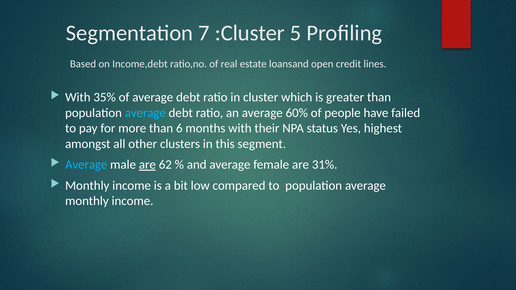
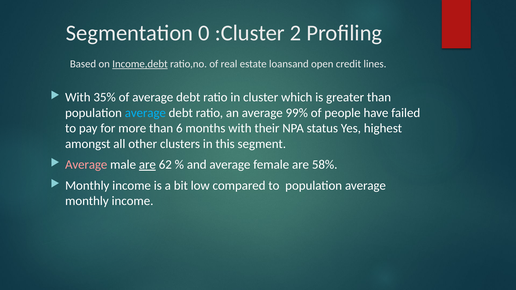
7: 7 -> 0
5: 5 -> 2
Income,debt underline: none -> present
60%: 60% -> 99%
Average at (86, 165) colour: light blue -> pink
31%: 31% -> 58%
